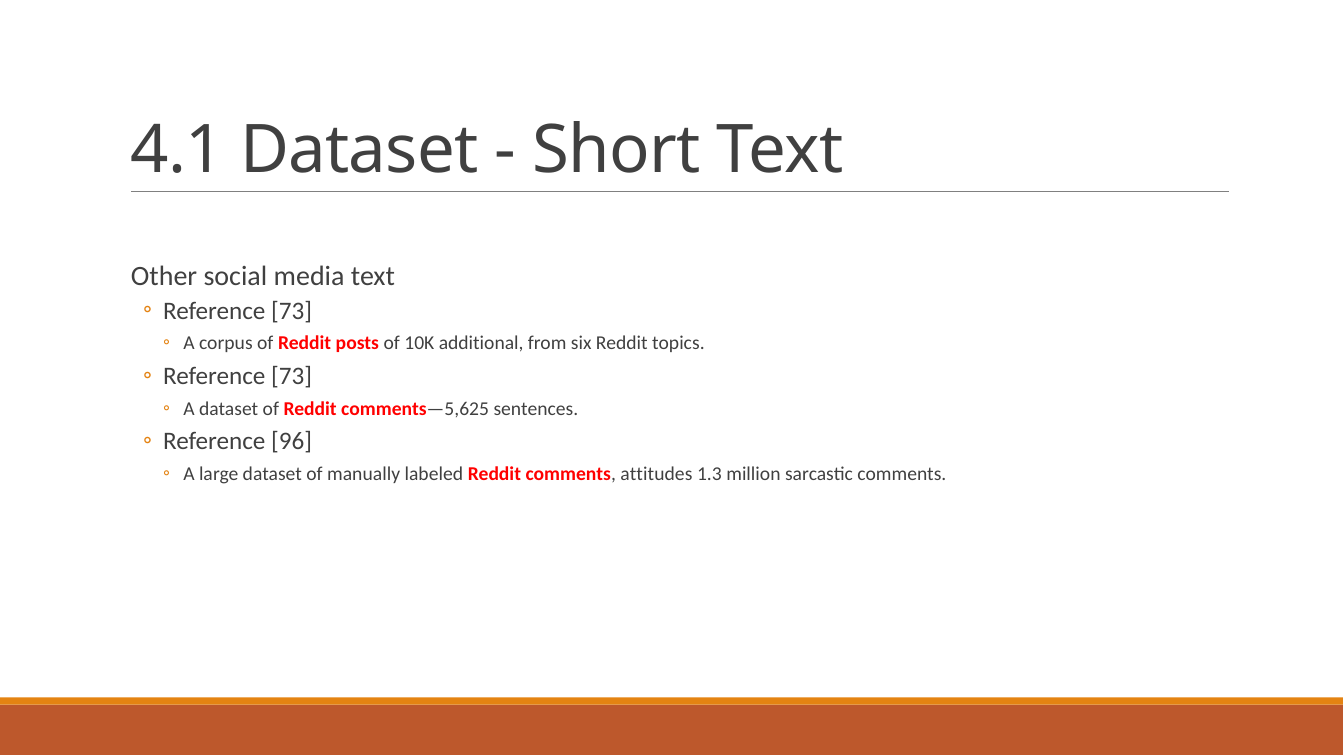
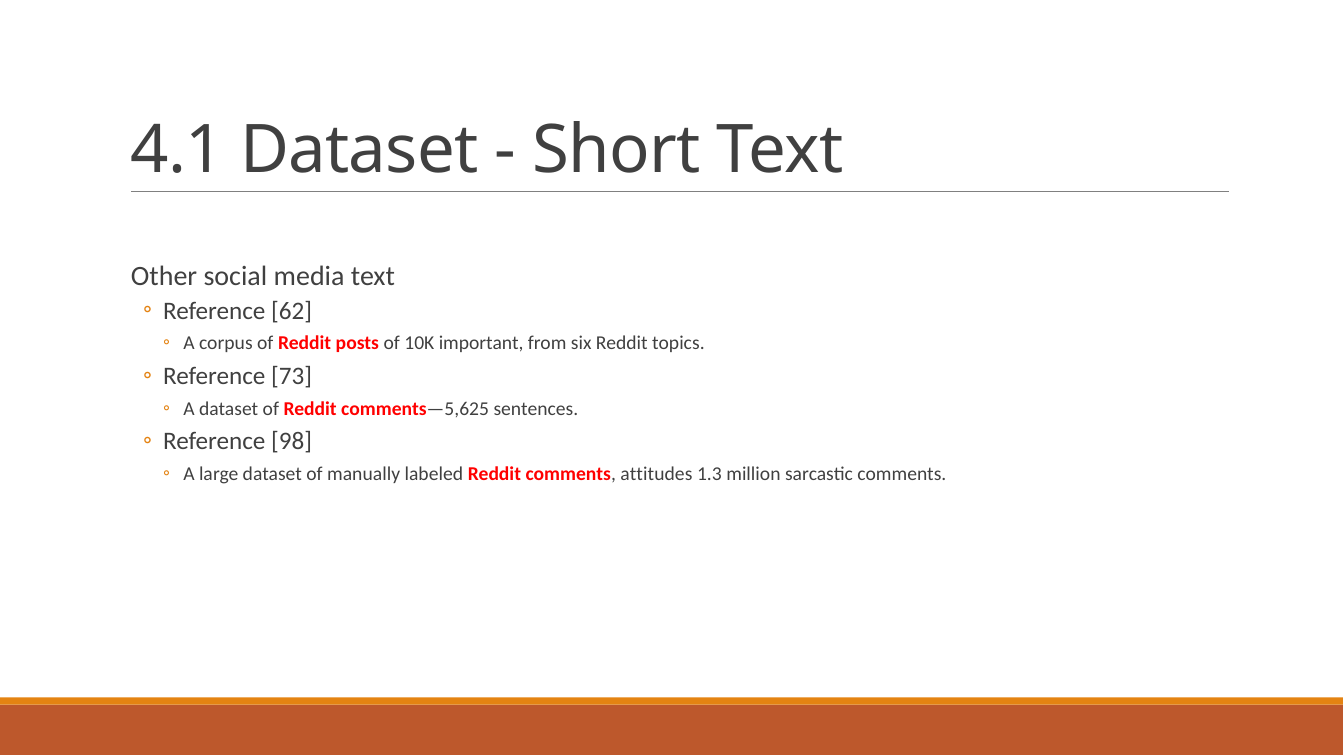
73 at (292, 311): 73 -> 62
additional: additional -> important
96: 96 -> 98
